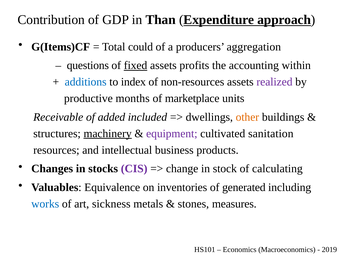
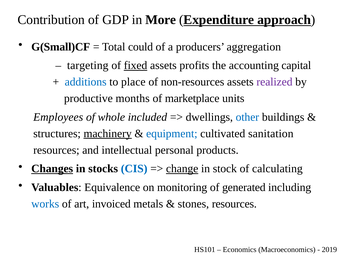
Than: Than -> More
G(Items)CF: G(Items)CF -> G(Small)CF
questions: questions -> targeting
within: within -> capital
index: index -> place
Receivable: Receivable -> Employees
added: added -> whole
other colour: orange -> blue
equipment colour: purple -> blue
business: business -> personal
Changes underline: none -> present
CIS colour: purple -> blue
change underline: none -> present
inventories: inventories -> monitoring
sickness: sickness -> invoiced
stones measures: measures -> resources
